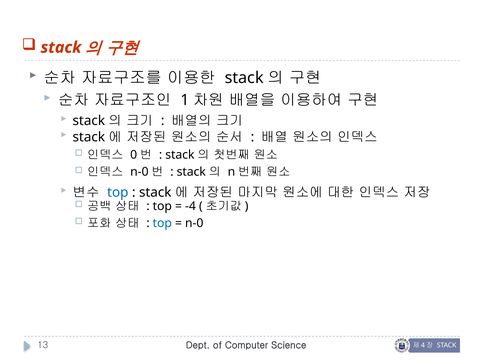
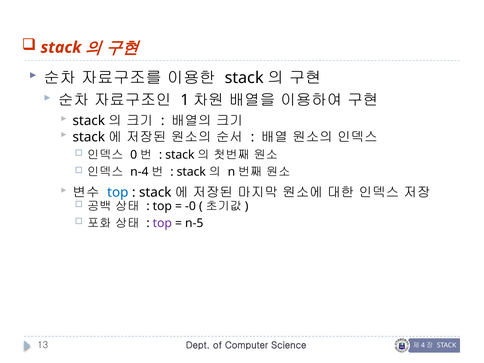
n-0 at (139, 172): n-0 -> n-4
-4: -4 -> -0
top at (162, 223) colour: blue -> purple
n-0 at (194, 223): n-0 -> n-5
